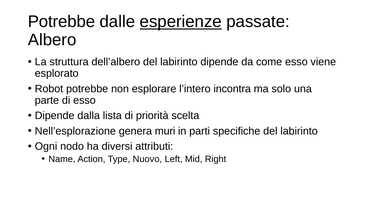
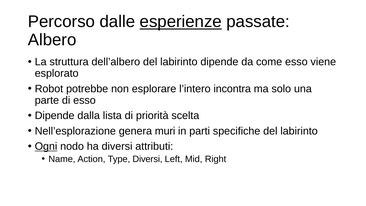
Potrebbe at (62, 22): Potrebbe -> Percorso
Ogni underline: none -> present
Type Nuovo: Nuovo -> Diversi
